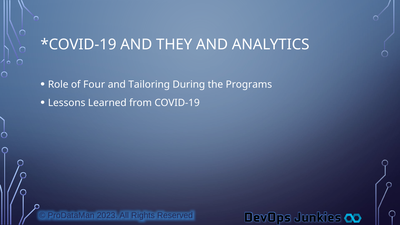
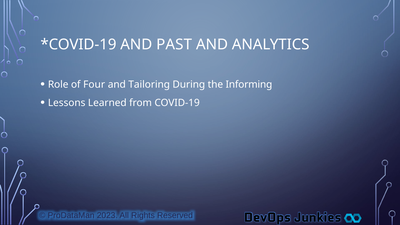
THEY: THEY -> PAST
Programs: Programs -> Informing
